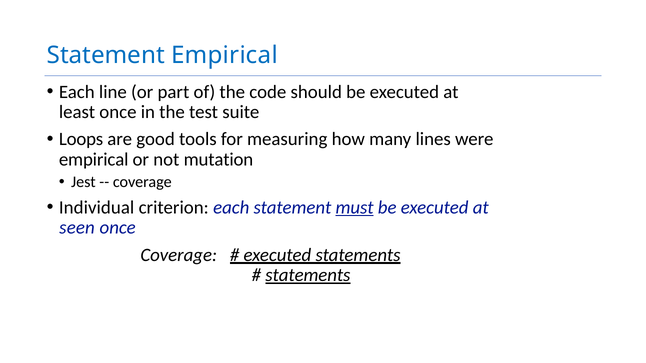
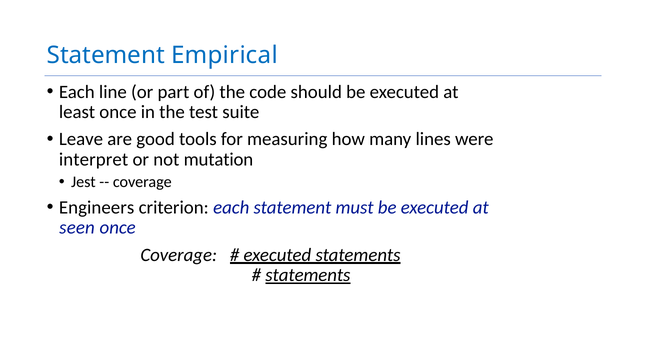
Loops: Loops -> Leave
empirical at (94, 160): empirical -> interpret
Individual: Individual -> Engineers
must underline: present -> none
